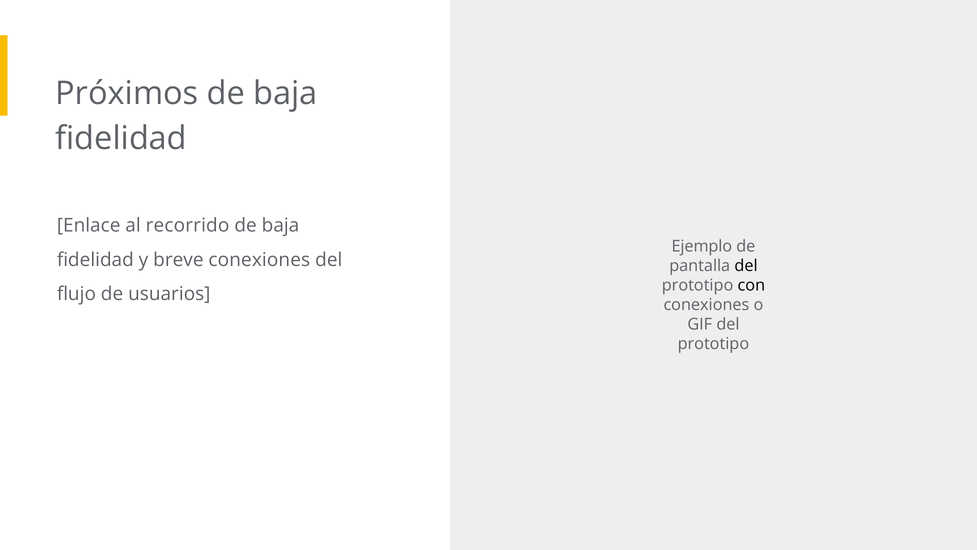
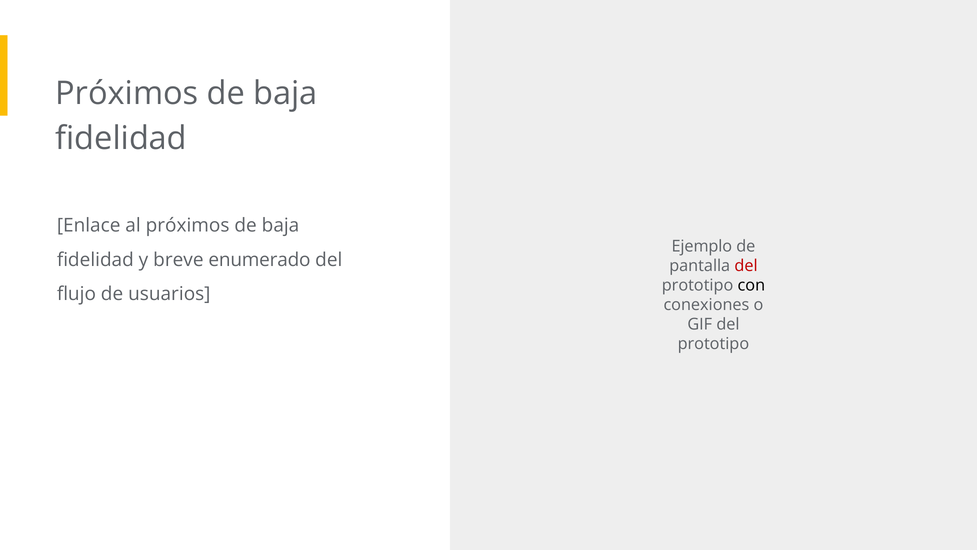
al recorrido: recorrido -> próximos
breve conexiones: conexiones -> enumerado
del at (746, 266) colour: black -> red
